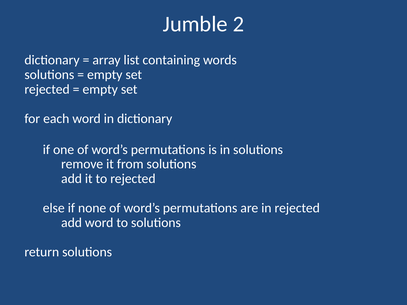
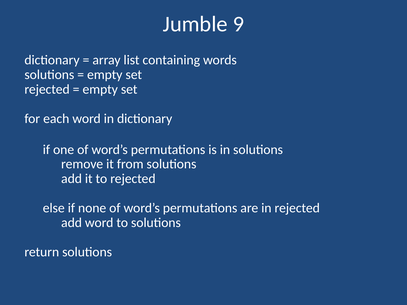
2: 2 -> 9
